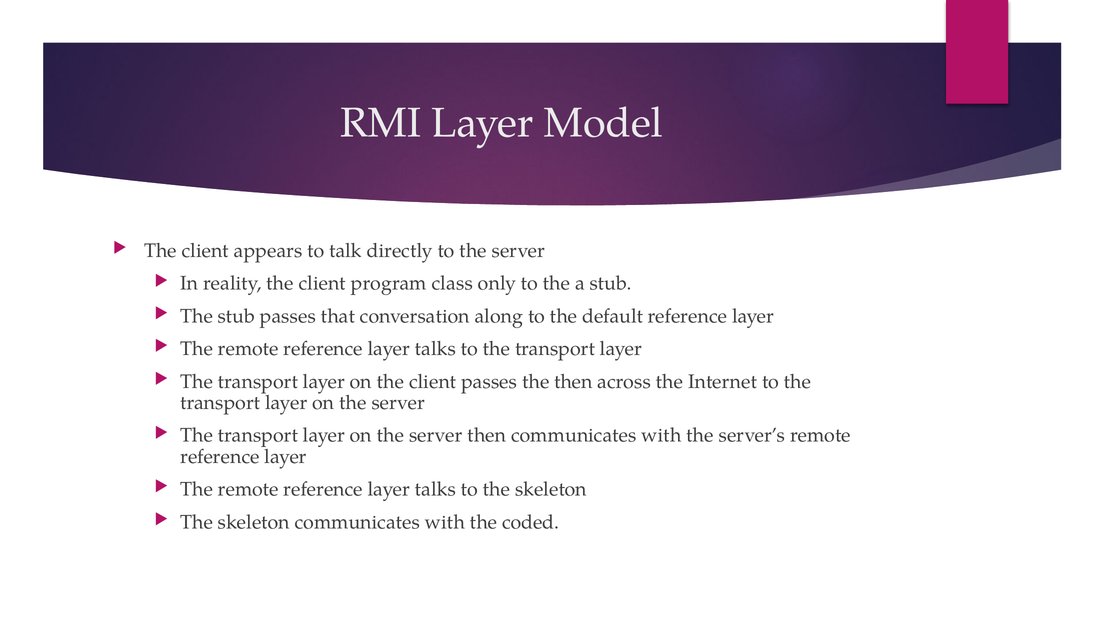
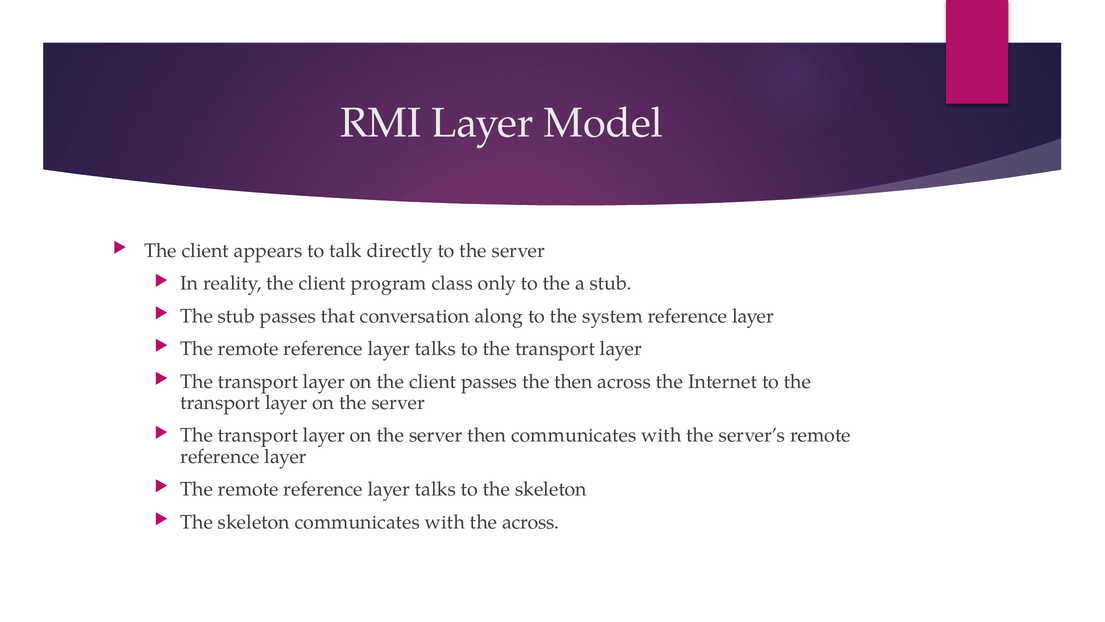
default: default -> system
the coded: coded -> across
